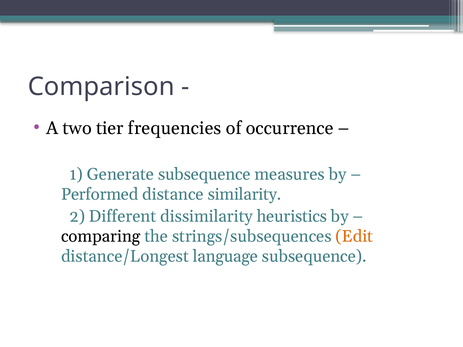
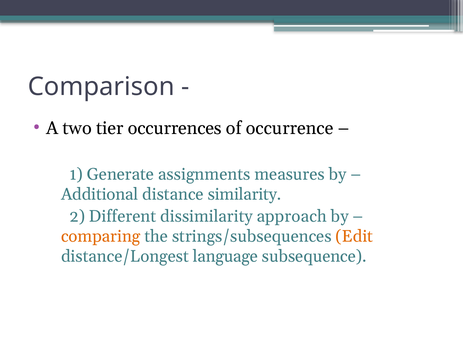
frequencies: frequencies -> occurrences
Generate subsequence: subsequence -> assignments
Performed: Performed -> Additional
heuristics: heuristics -> approach
comparing colour: black -> orange
